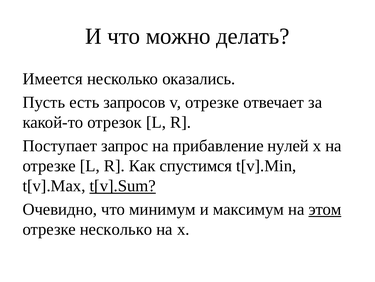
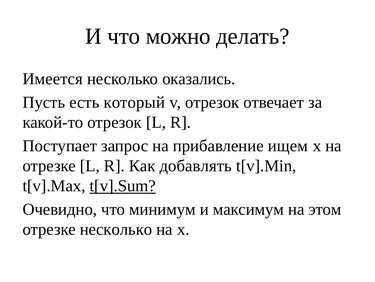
запросов: запросов -> который
v отрезке: отрезке -> отрезок
нулей: нулей -> ищем
спустимся: спустимся -> добавлять
этом underline: present -> none
